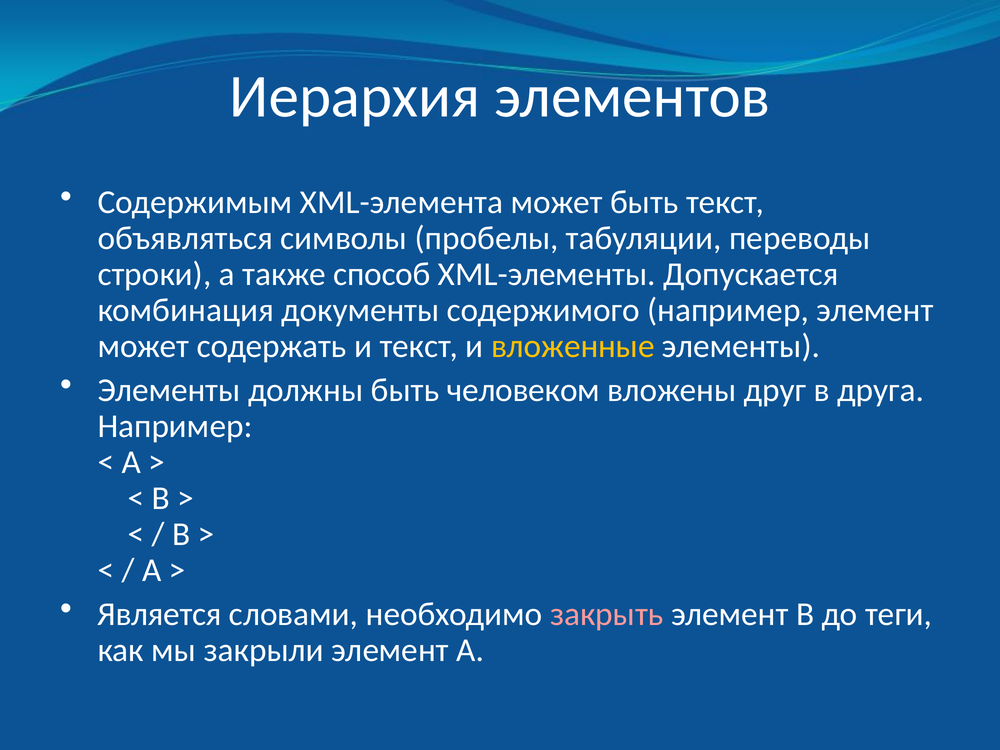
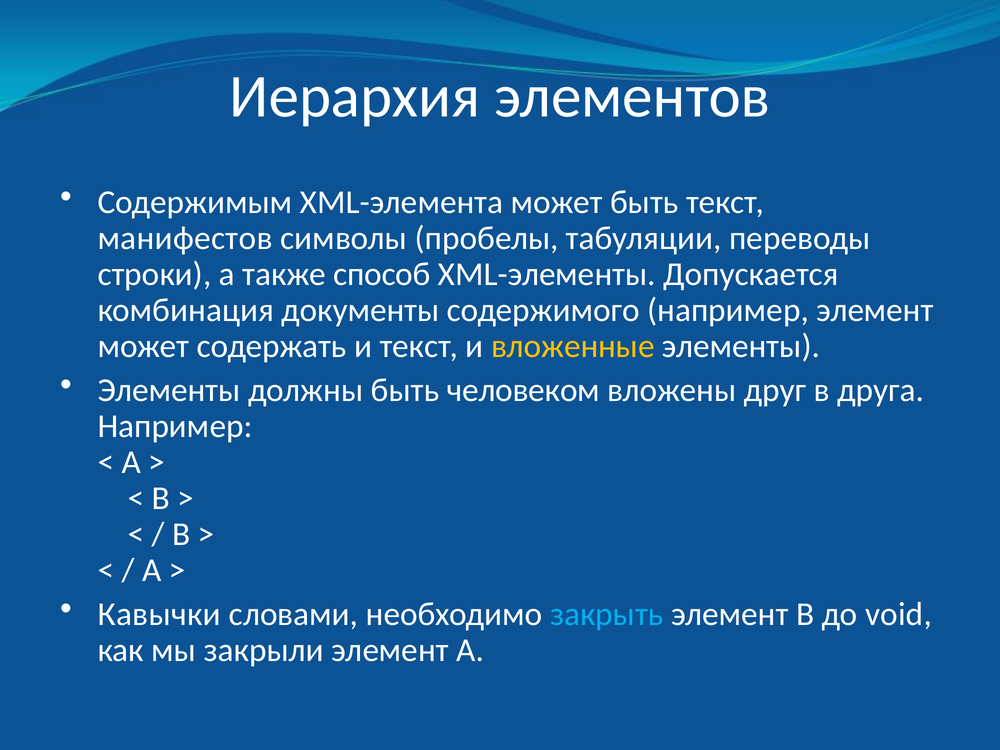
объявляться: объявляться -> манифестов
Является: Является -> Кавычки
закрыть colour: pink -> light blue
теги: теги -> void
